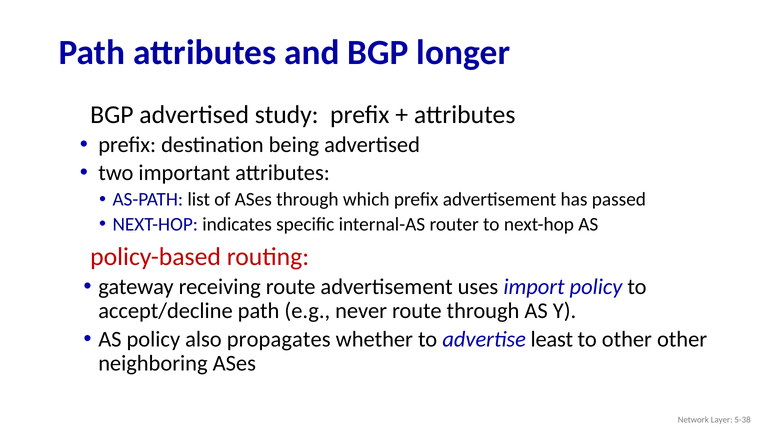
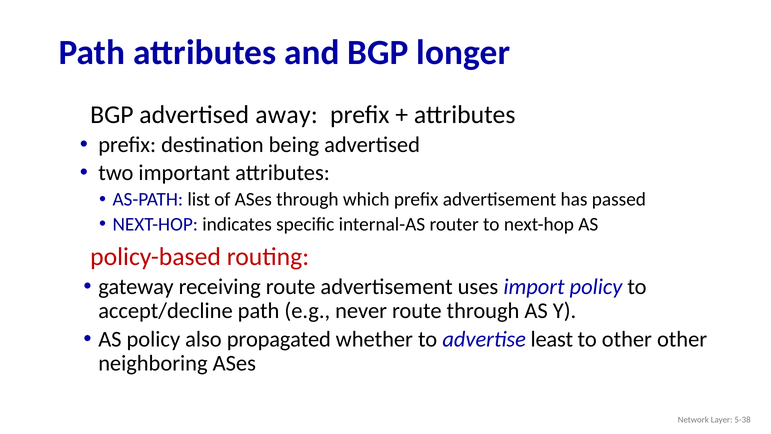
study: study -> away
propagates: propagates -> propagated
